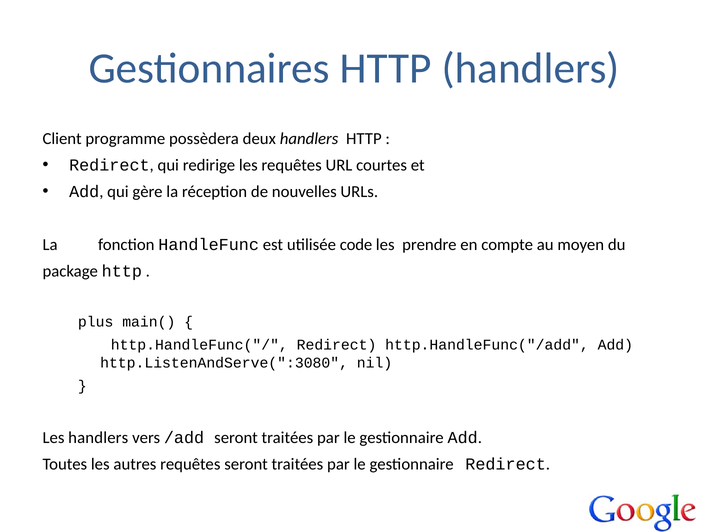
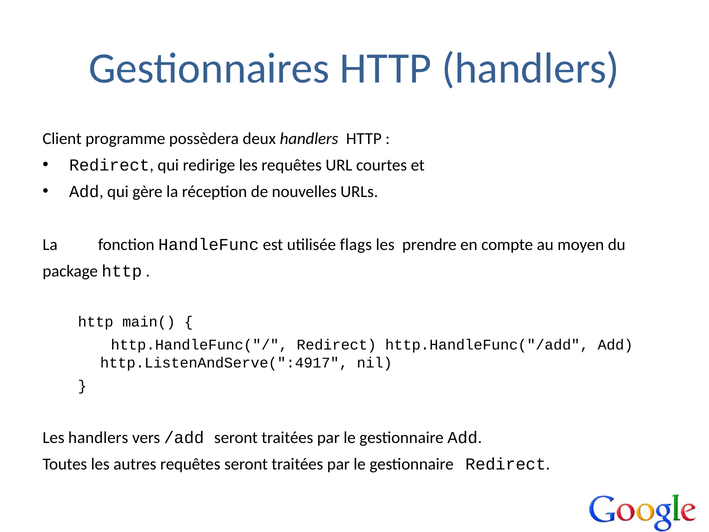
code: code -> flags
plus at (96, 322): plus -> http
http.ListenAndServe(":3080: http.ListenAndServe(":3080 -> http.ListenAndServe(":4917
